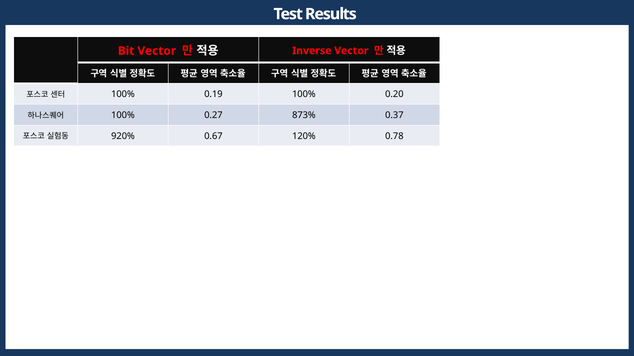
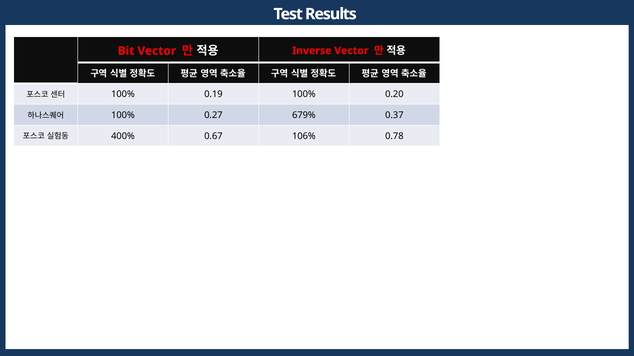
873%: 873% -> 679%
920%: 920% -> 400%
120%: 120% -> 106%
